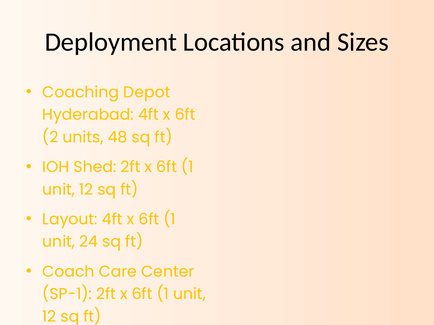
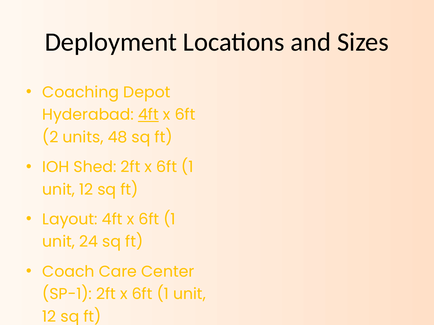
4ft at (148, 115) underline: none -> present
